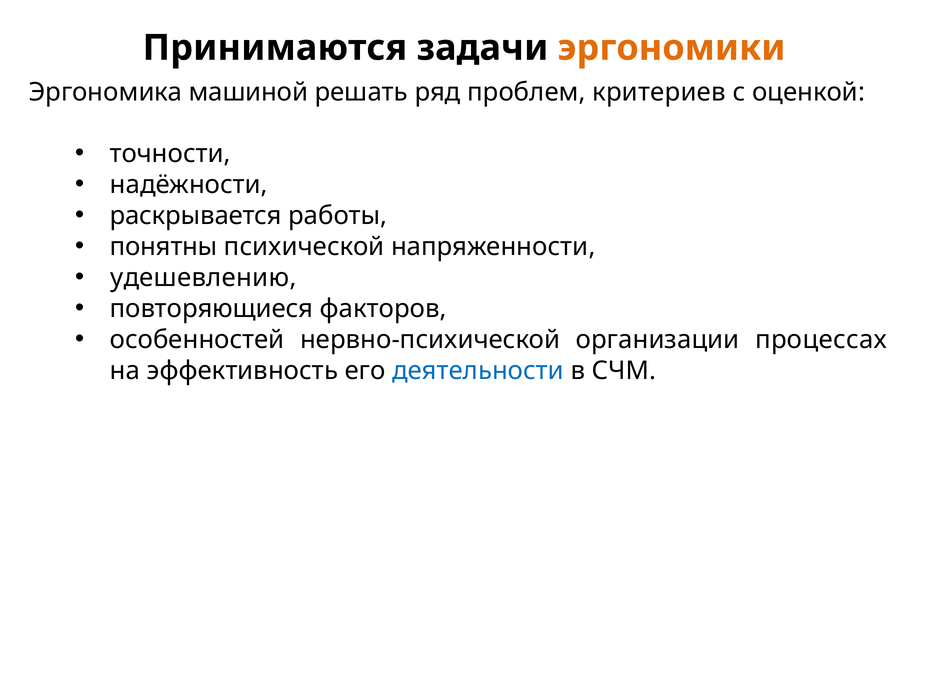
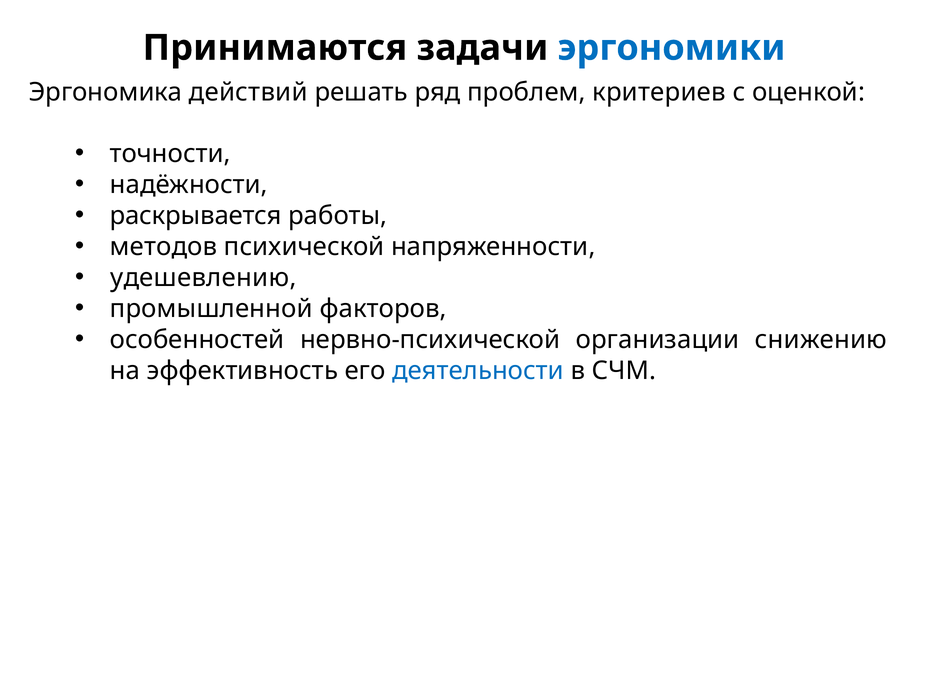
эргономики colour: orange -> blue
машиной: машиной -> действий
понятны: понятны -> методов
повторяющиеся: повторяющиеся -> промышленной
процессах: процессах -> снижению
